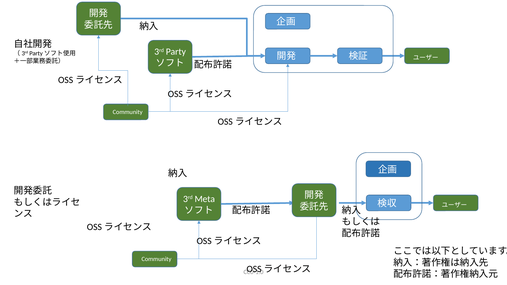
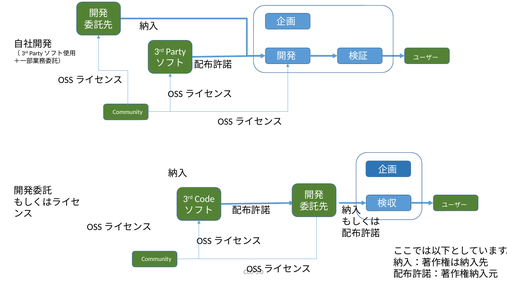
Meta: Meta -> Code
